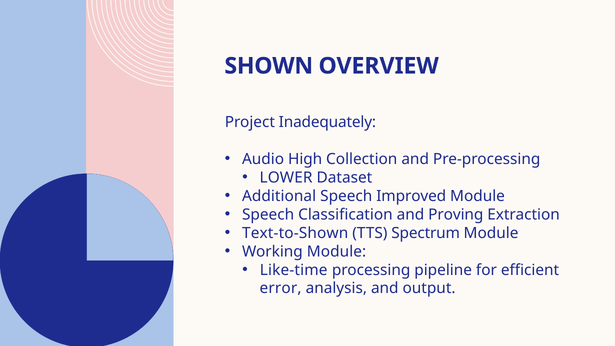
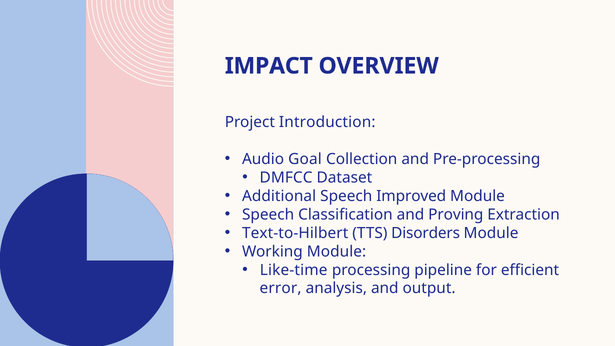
SHOWN: SHOWN -> IMPACT
Inadequately: Inadequately -> Introduction
High: High -> Goal
LOWER: LOWER -> DMFCC
Text-to-Shown: Text-to-Shown -> Text-to-Hilbert
Spectrum: Spectrum -> Disorders
